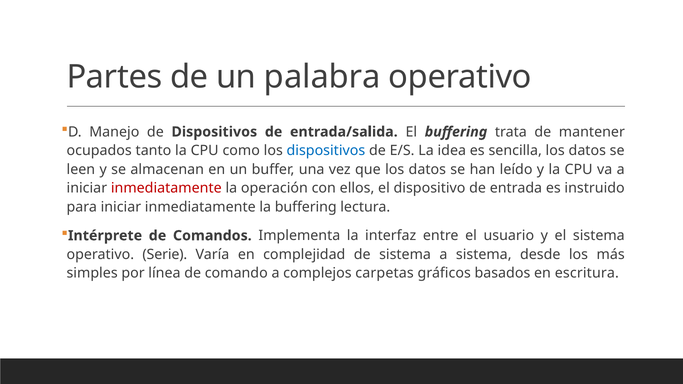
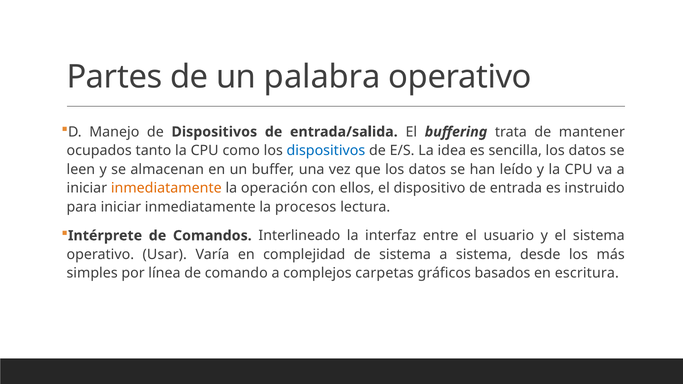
inmediatamente at (166, 188) colour: red -> orange
la buffering: buffering -> procesos
Implementa: Implementa -> Interlineado
Serie: Serie -> Usar
